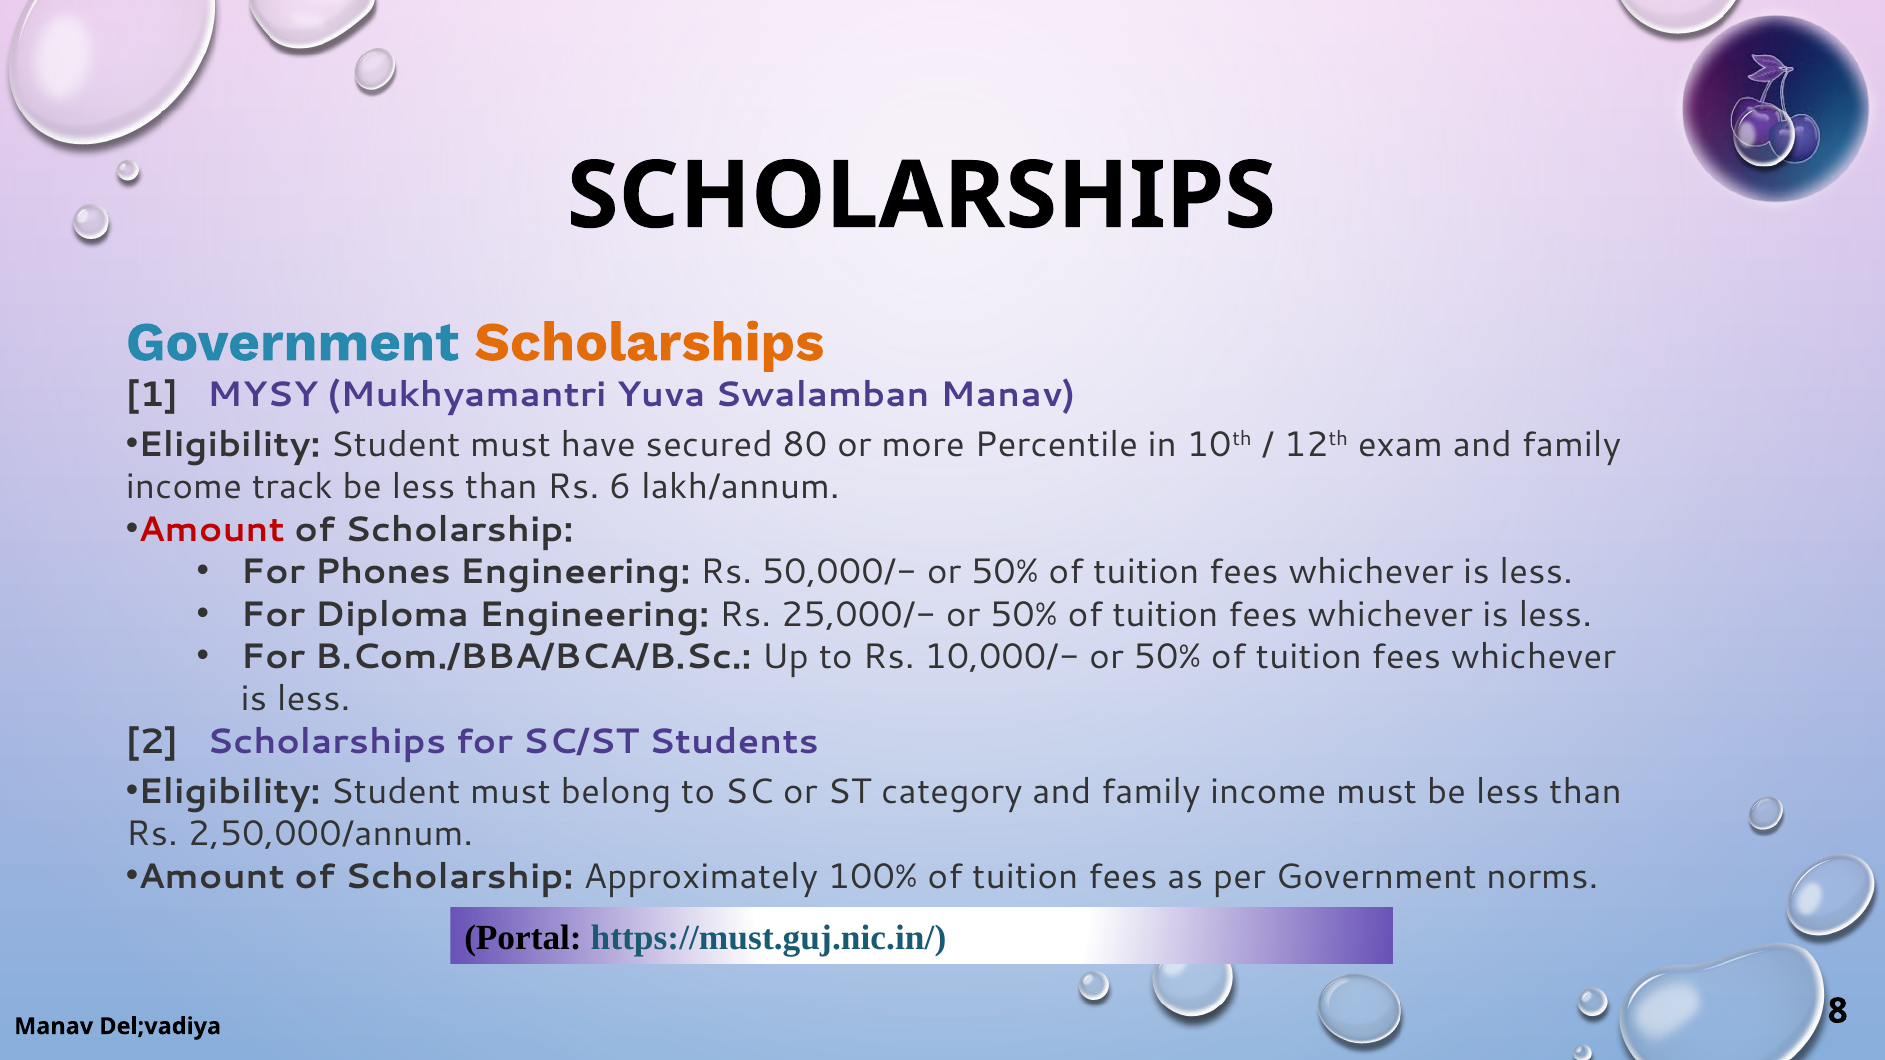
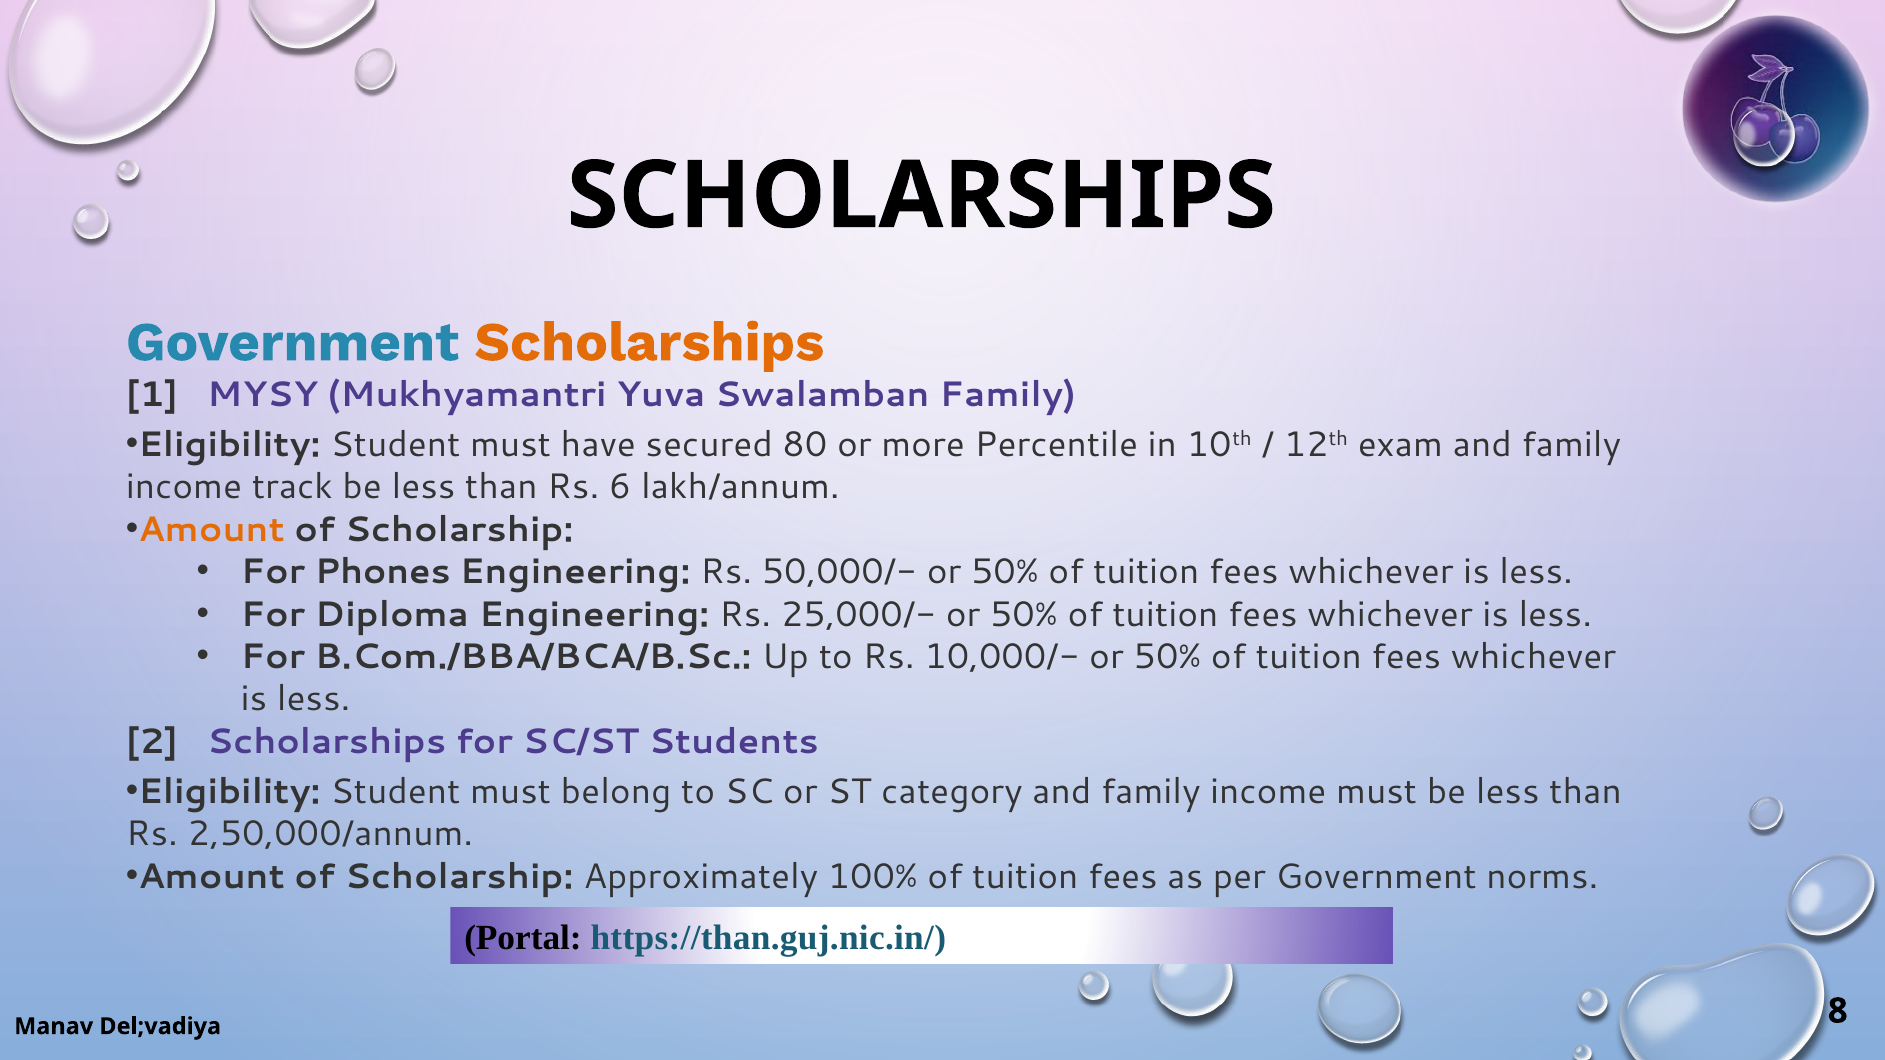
Swalamban Manav: Manav -> Family
Amount at (211, 530) colour: red -> orange
https://must.guj.nic.in/: https://must.guj.nic.in/ -> https://than.guj.nic.in/
